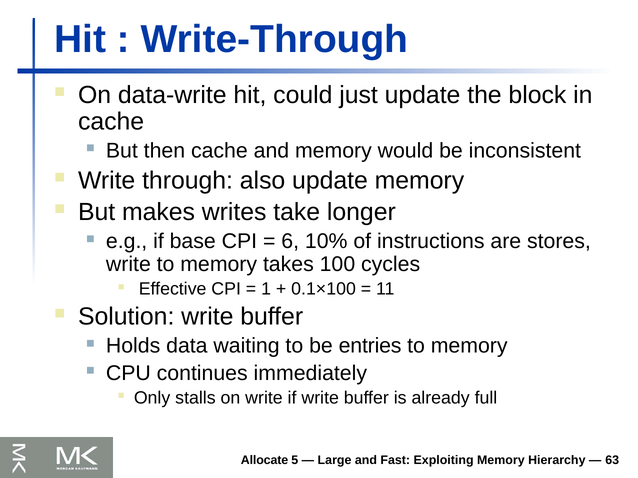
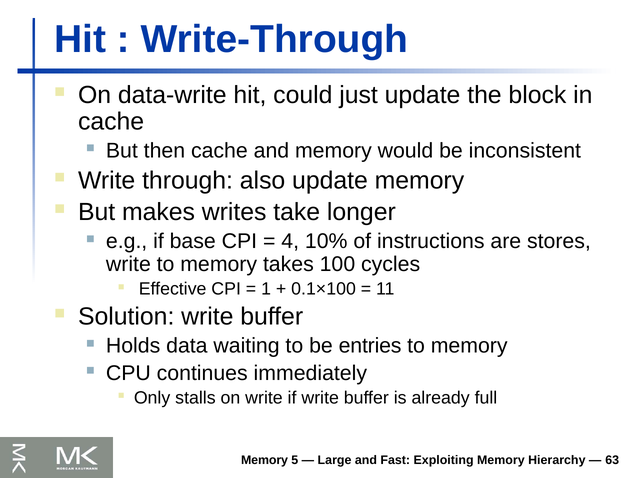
6: 6 -> 4
Allocate at (265, 461): Allocate -> Memory
